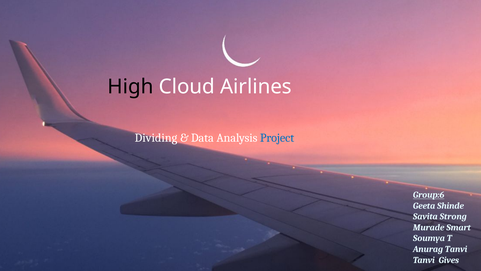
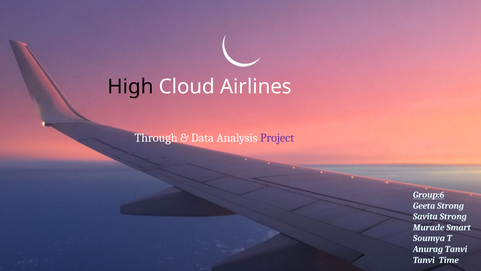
Dividing: Dividing -> Through
Project colour: blue -> purple
Geeta Shinde: Shinde -> Strong
Gives: Gives -> Time
